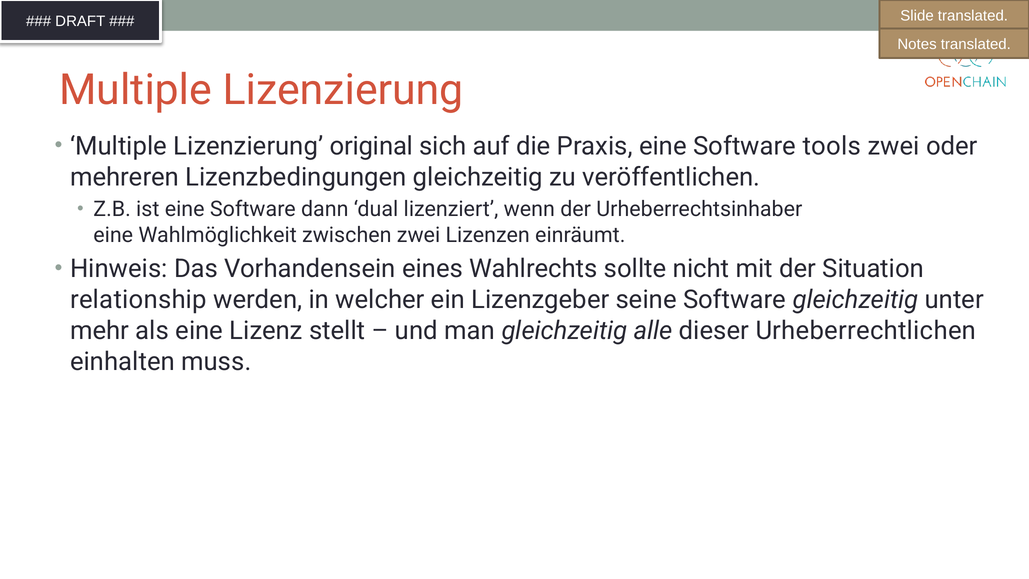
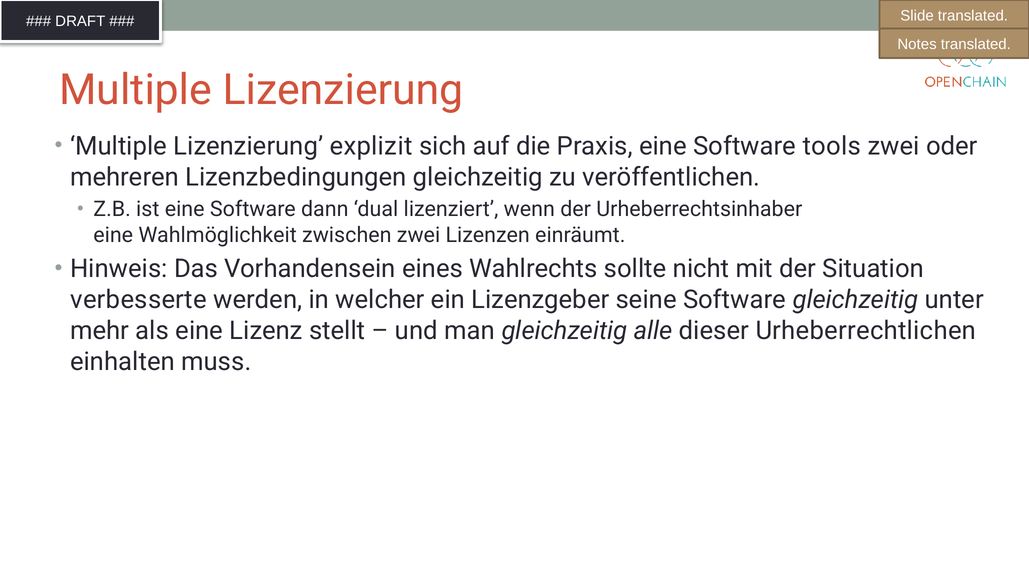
original: original -> explizit
relationship: relationship -> verbesserte
